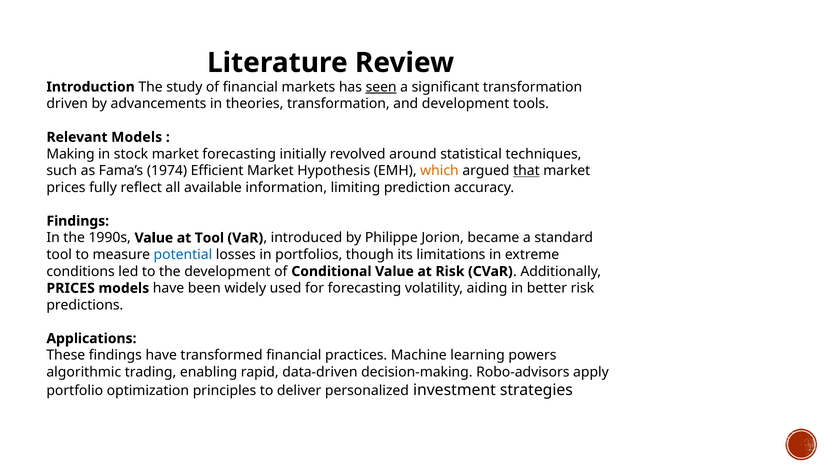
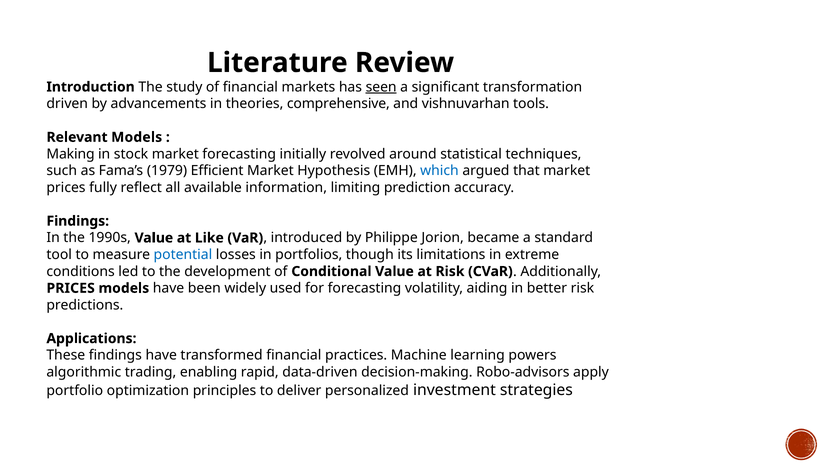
theories transformation: transformation -> comprehensive
and development: development -> vishnuvarhan
1974: 1974 -> 1979
which colour: orange -> blue
that underline: present -> none
at Tool: Tool -> Like
